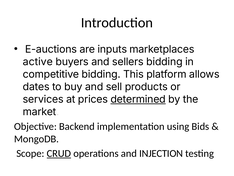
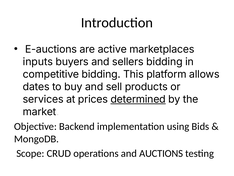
inputs: inputs -> active
active: active -> inputs
CRUD underline: present -> none
INJECTION: INJECTION -> AUCTIONS
